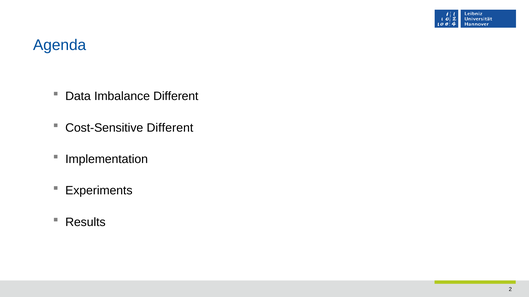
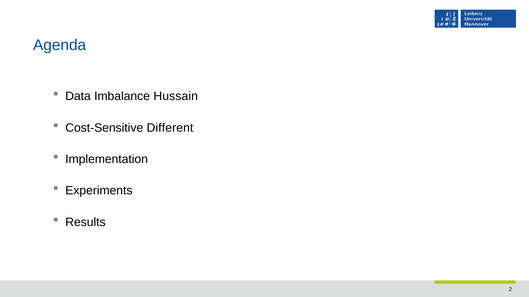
Imbalance Different: Different -> Hussain
